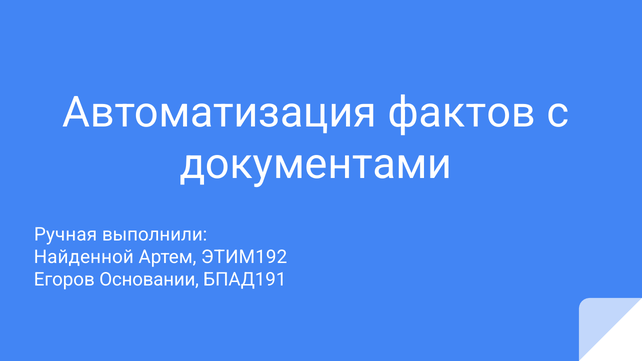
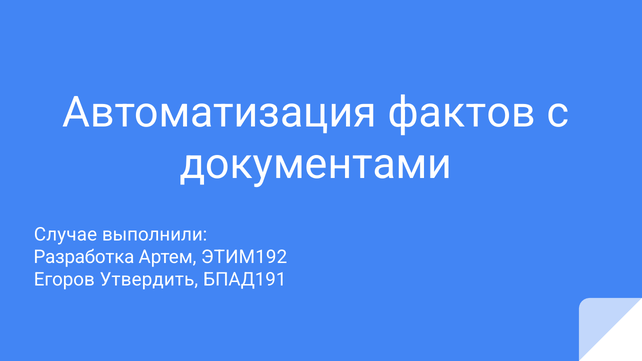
Ручная: Ручная -> Случае
Найденной: Найденной -> Разработка
Основании: Основании -> Утвердить
